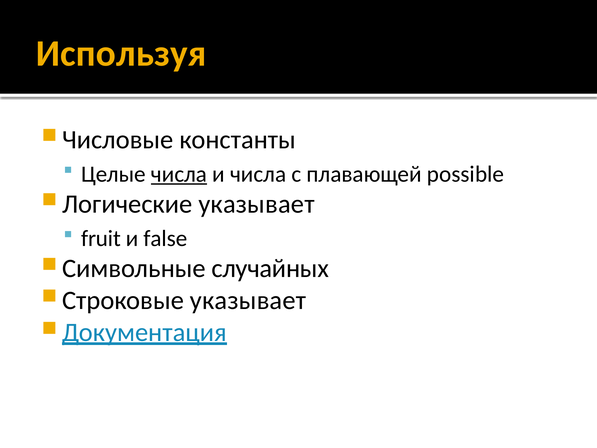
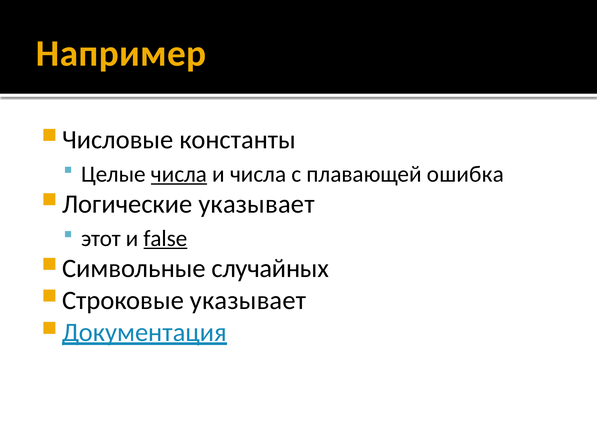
Используя: Используя -> Например
possible: possible -> ошибка
fruit: fruit -> этот
false underline: none -> present
